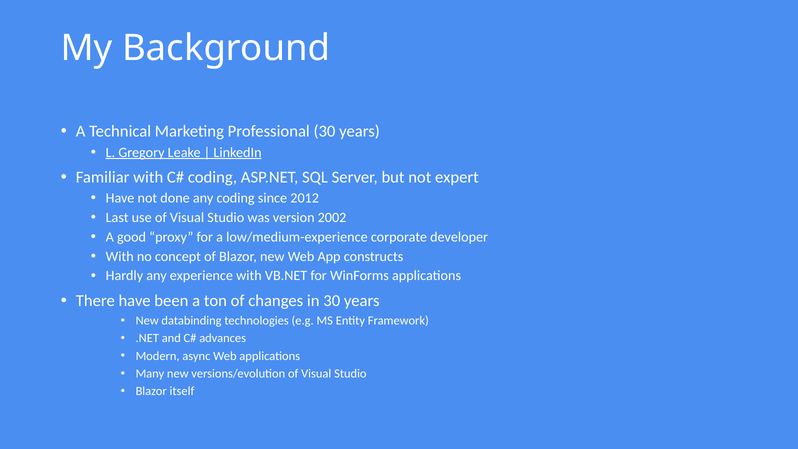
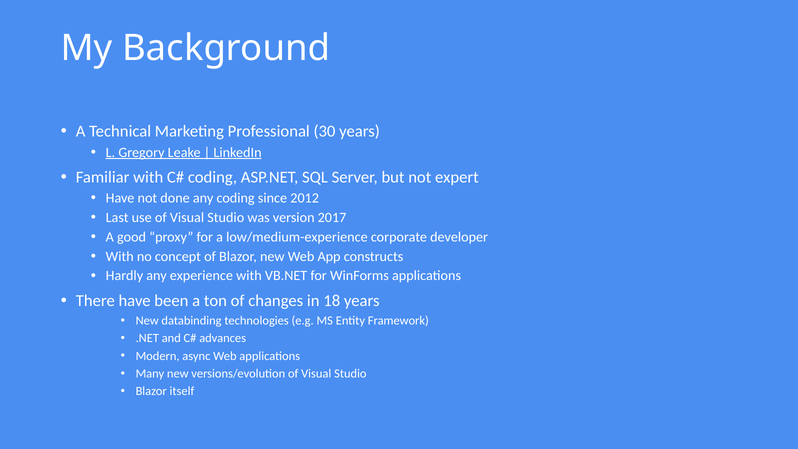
2002: 2002 -> 2017
in 30: 30 -> 18
